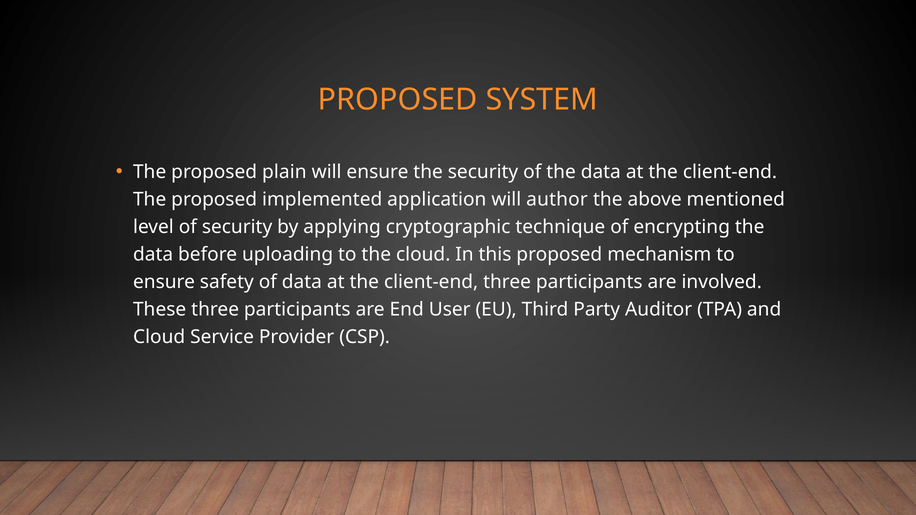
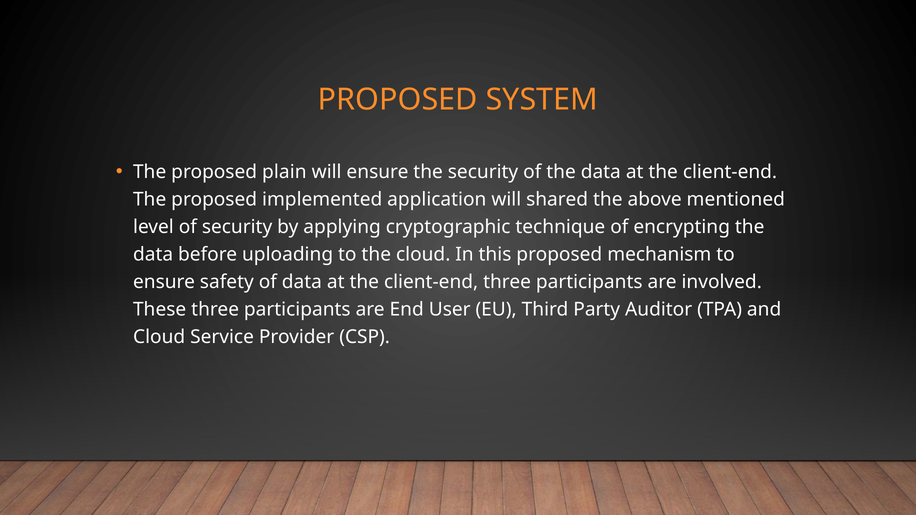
author: author -> shared
